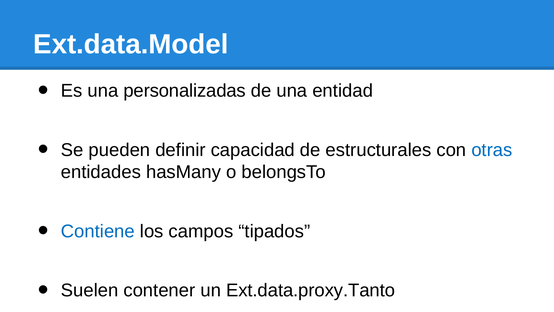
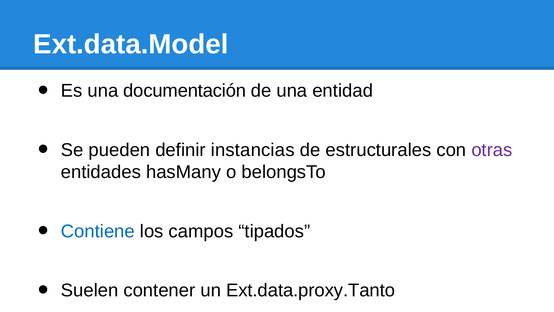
personalizadas: personalizadas -> documentación
capacidad: capacidad -> instancias
otras colour: blue -> purple
